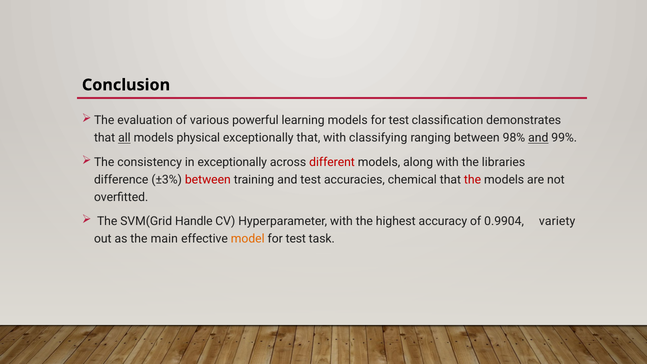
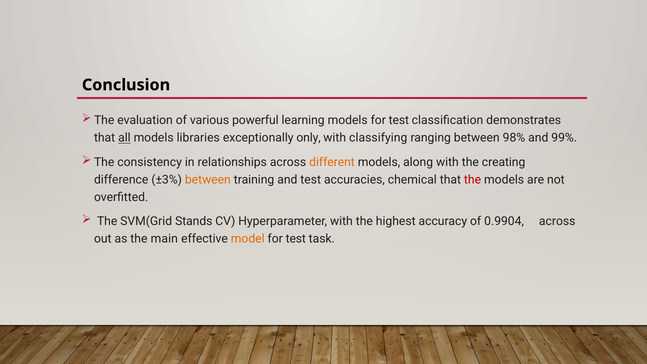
physical: physical -> libraries
exceptionally that: that -> only
and at (538, 138) underline: present -> none
in exceptionally: exceptionally -> relationships
different colour: red -> orange
libraries: libraries -> creating
between at (208, 180) colour: red -> orange
Handle: Handle -> Stands
0.9904 variety: variety -> across
